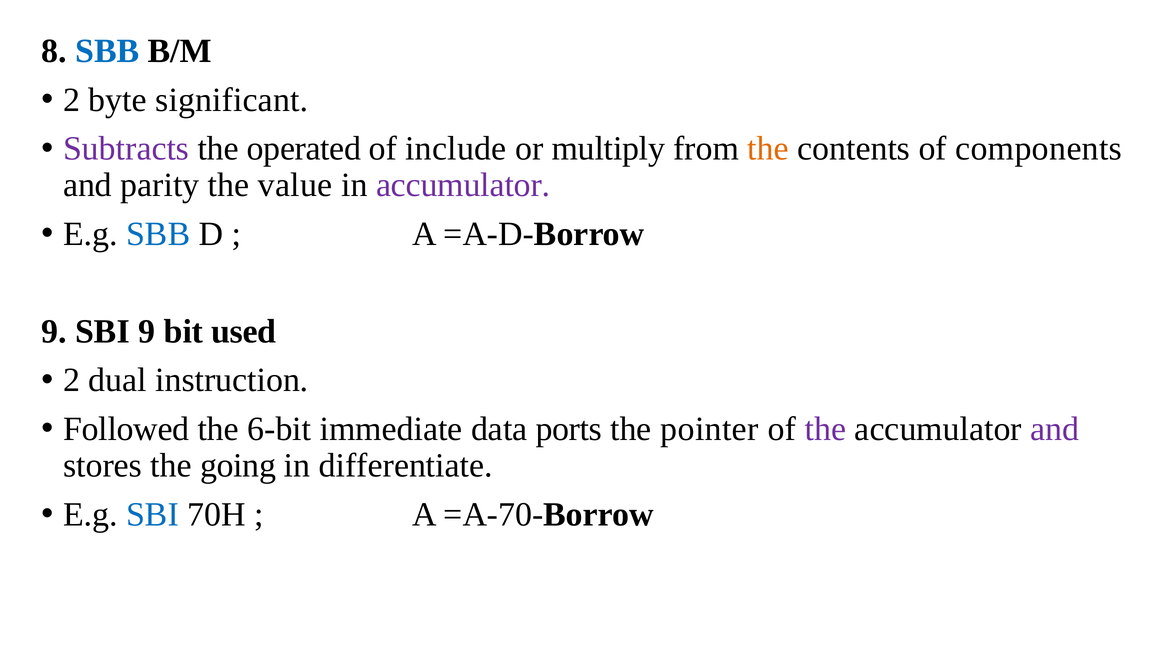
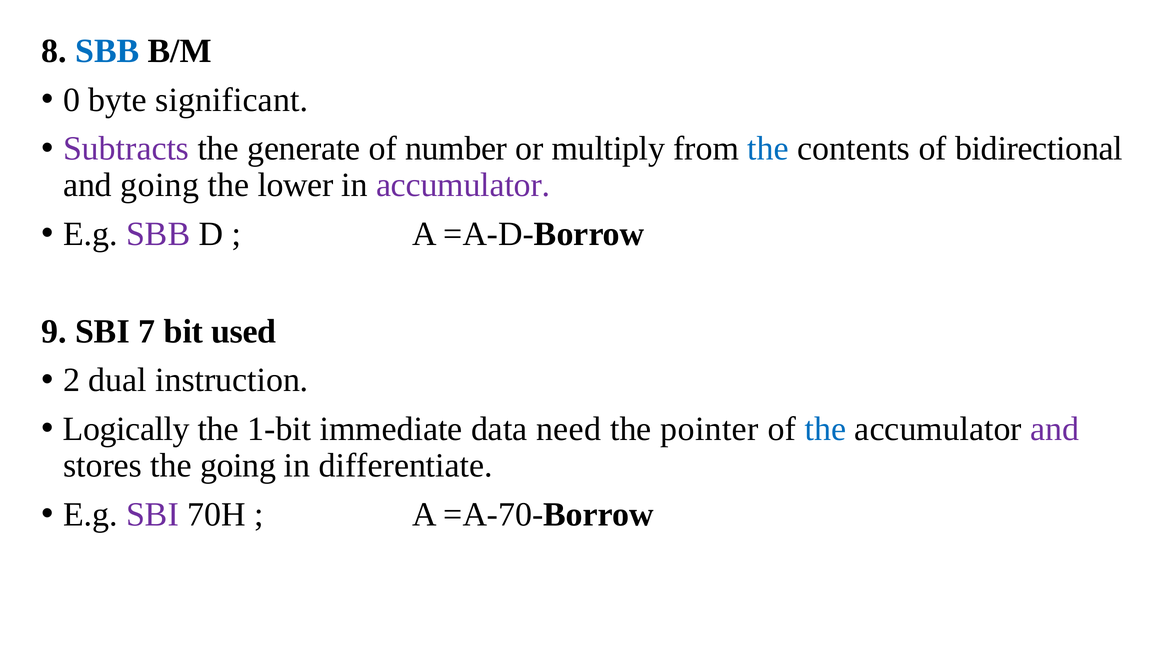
2 at (72, 100): 2 -> 0
operated: operated -> generate
include: include -> number
the at (768, 149) colour: orange -> blue
components: components -> bidirectional
and parity: parity -> going
value: value -> lower
SBB at (158, 234) colour: blue -> purple
SBI 9: 9 -> 7
Followed: Followed -> Logically
6-bit: 6-bit -> 1-bit
ports: ports -> need
the at (825, 429) colour: purple -> blue
SBI at (152, 514) colour: blue -> purple
